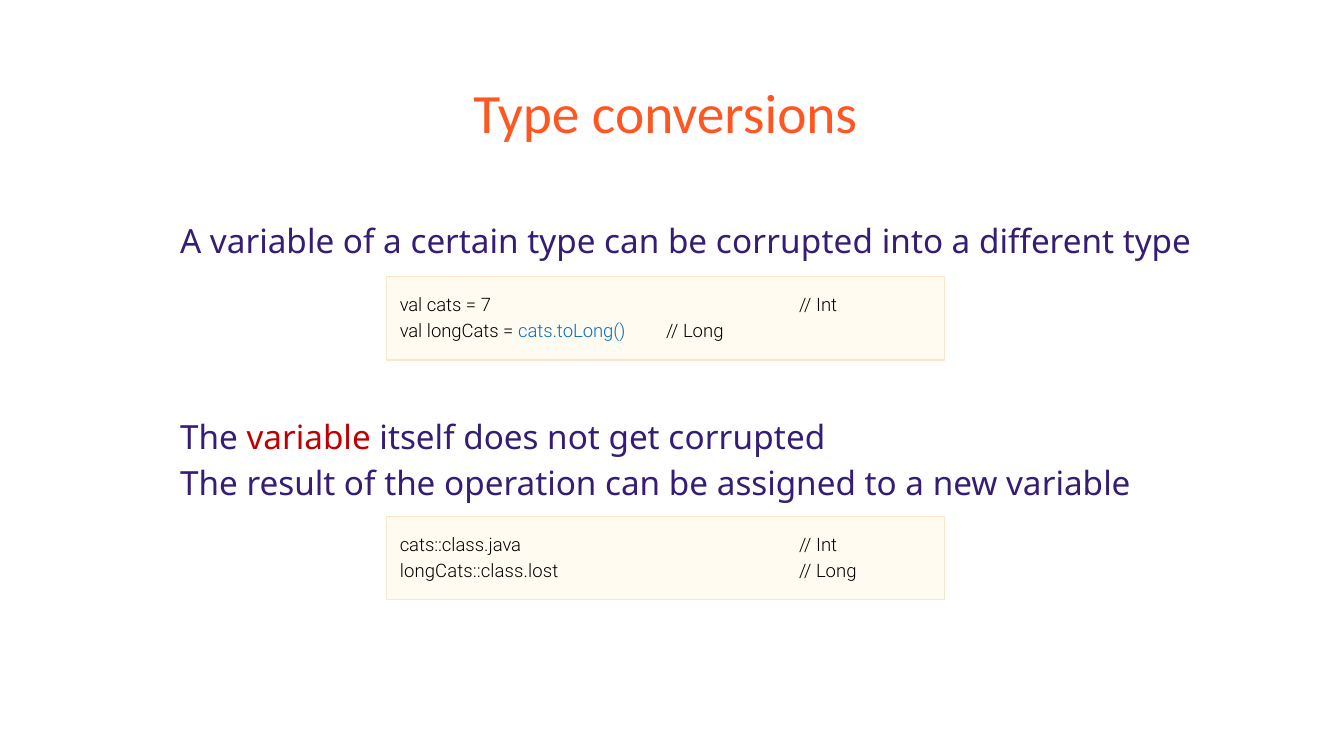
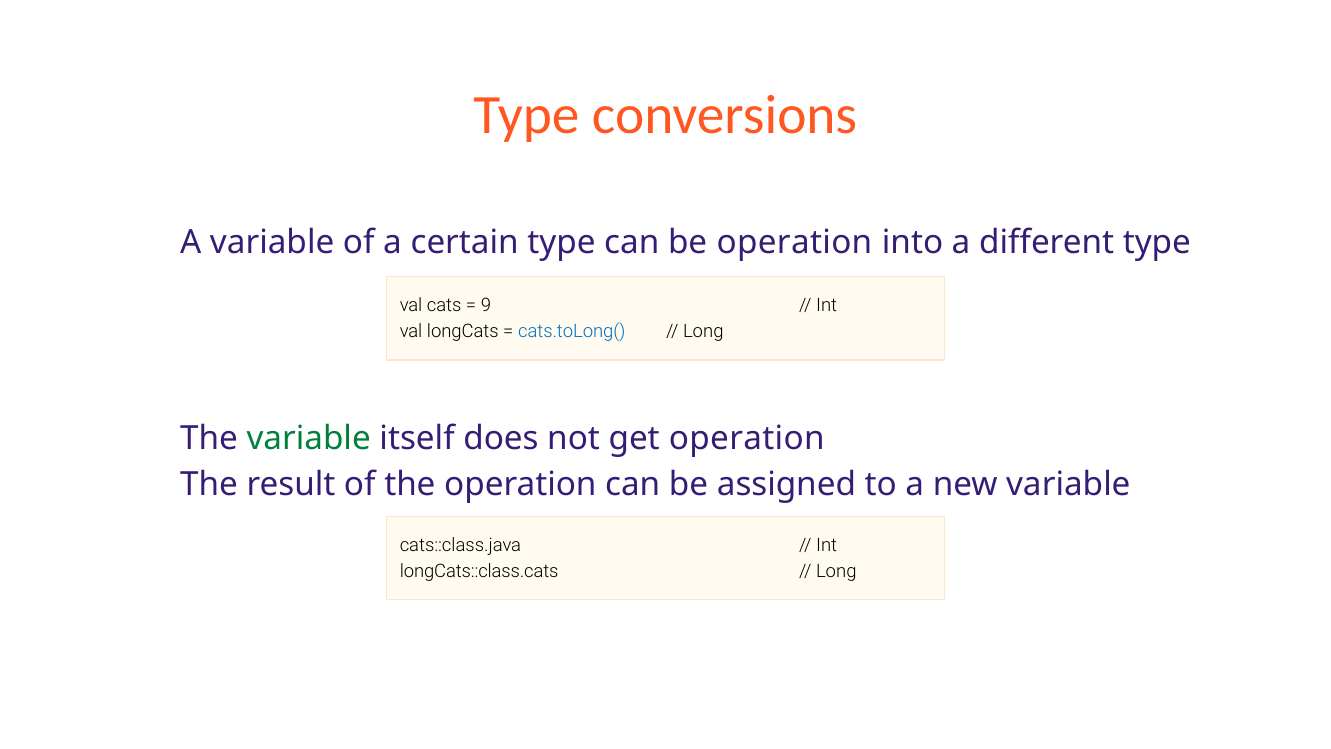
be corrupted: corrupted -> operation
7: 7 -> 9
variable at (309, 439) colour: red -> green
get corrupted: corrupted -> operation
longCats::class.lost: longCats::class.lost -> longCats::class.cats
